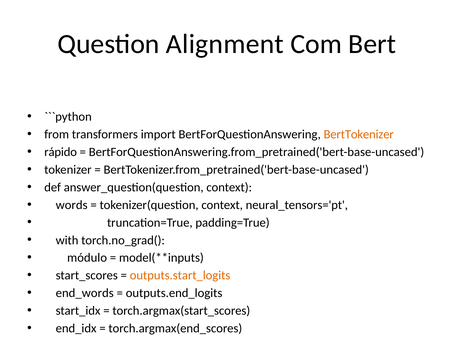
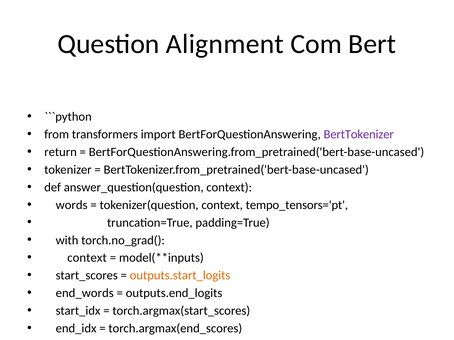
BertTokenizer colour: orange -> purple
rápido at (61, 152): rápido -> return
neural_tensors='pt: neural_tensors='pt -> tempo_tensors='pt
módulo at (87, 258): módulo -> context
